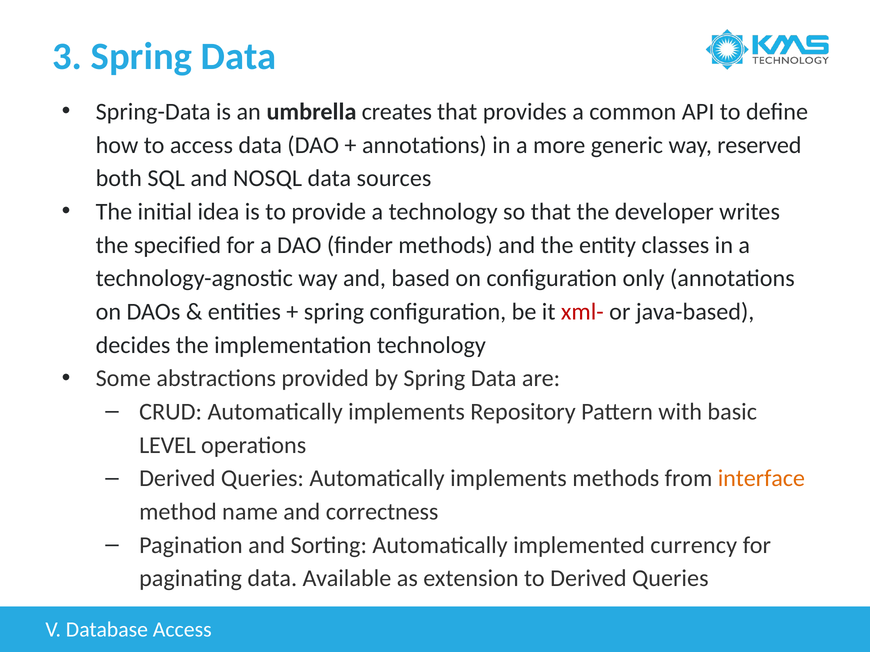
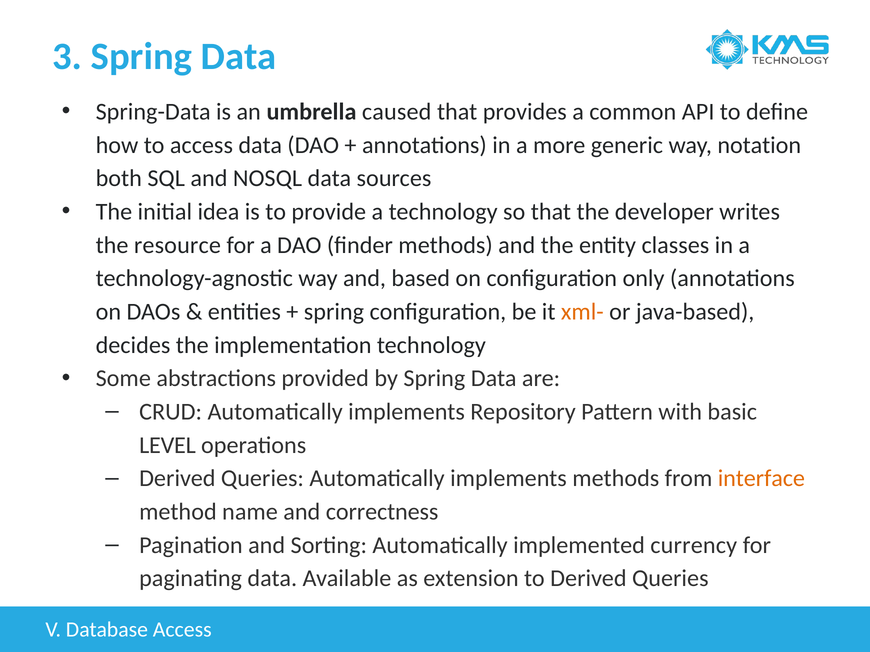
creates: creates -> caused
reserved: reserved -> notation
specified: specified -> resource
xml- colour: red -> orange
